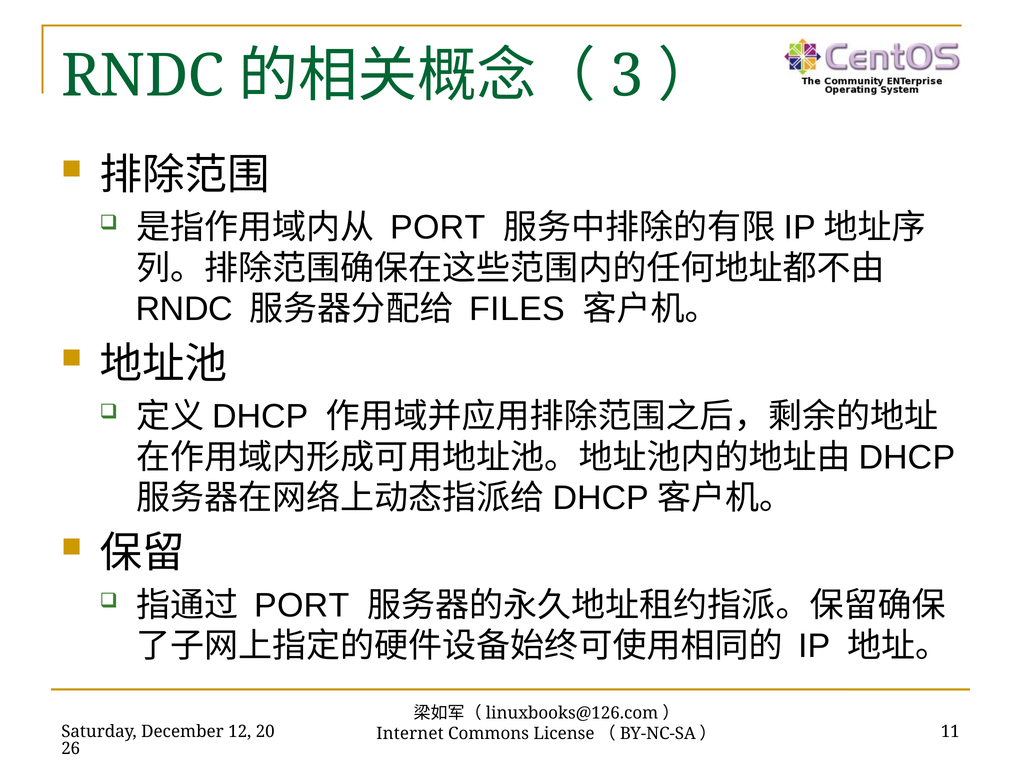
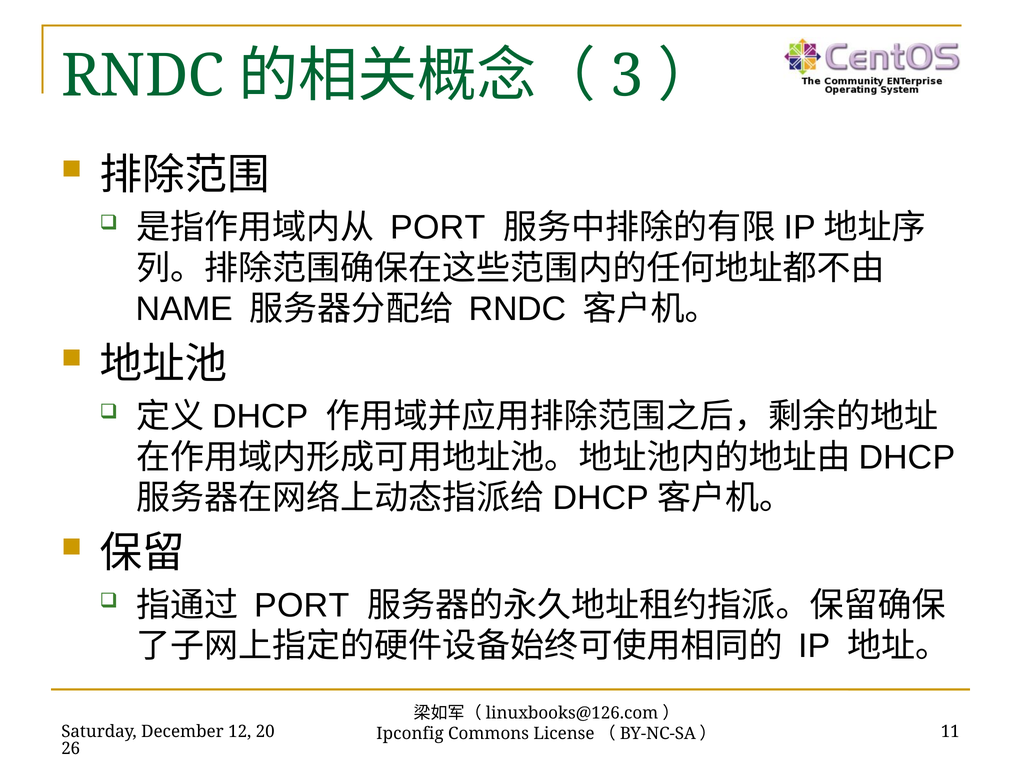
RNDC at (184, 309): RNDC -> NAME
FILES at (517, 309): FILES -> RNDC
Internet: Internet -> Ipconfig
